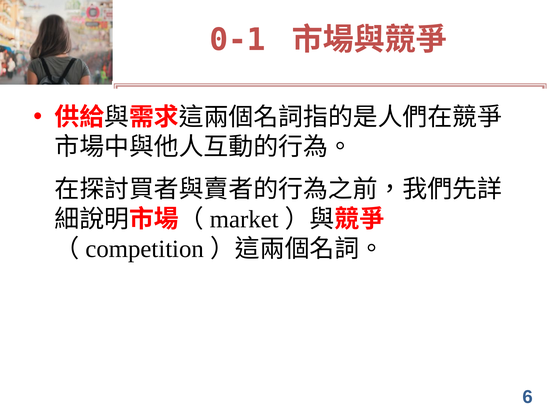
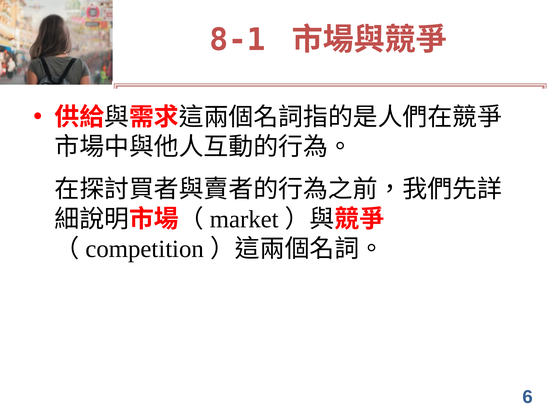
0-1: 0-1 -> 8-1
